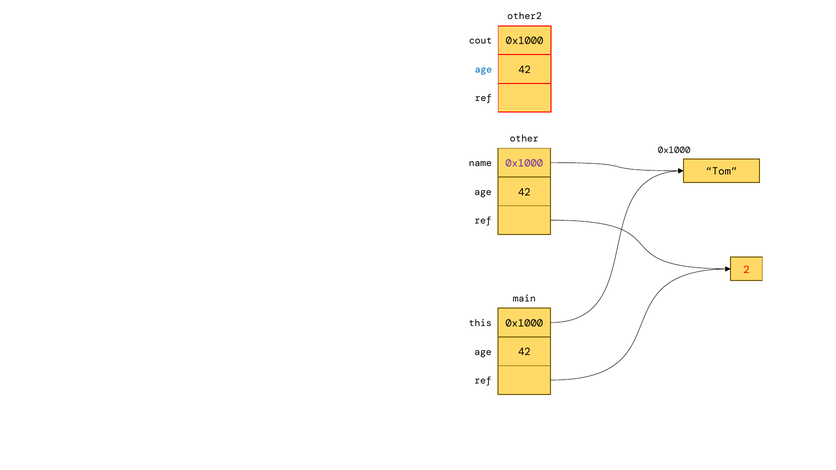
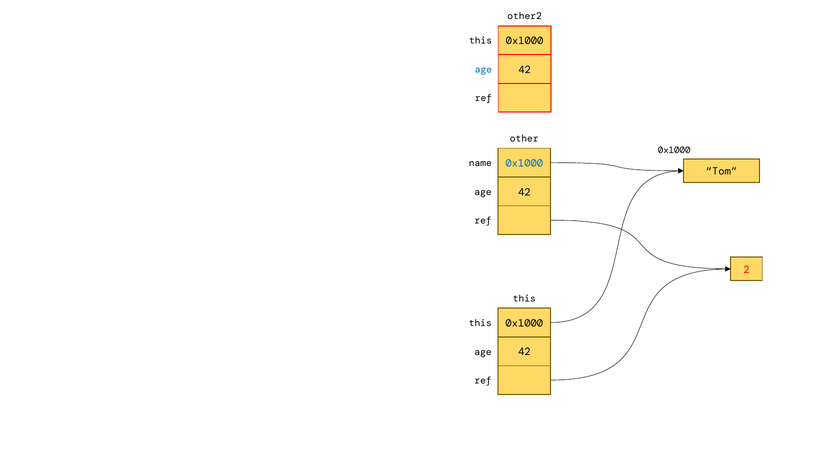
cout at (481, 41): cout -> this
0x1000 at (524, 163) colour: purple -> blue
main at (524, 299): main -> this
